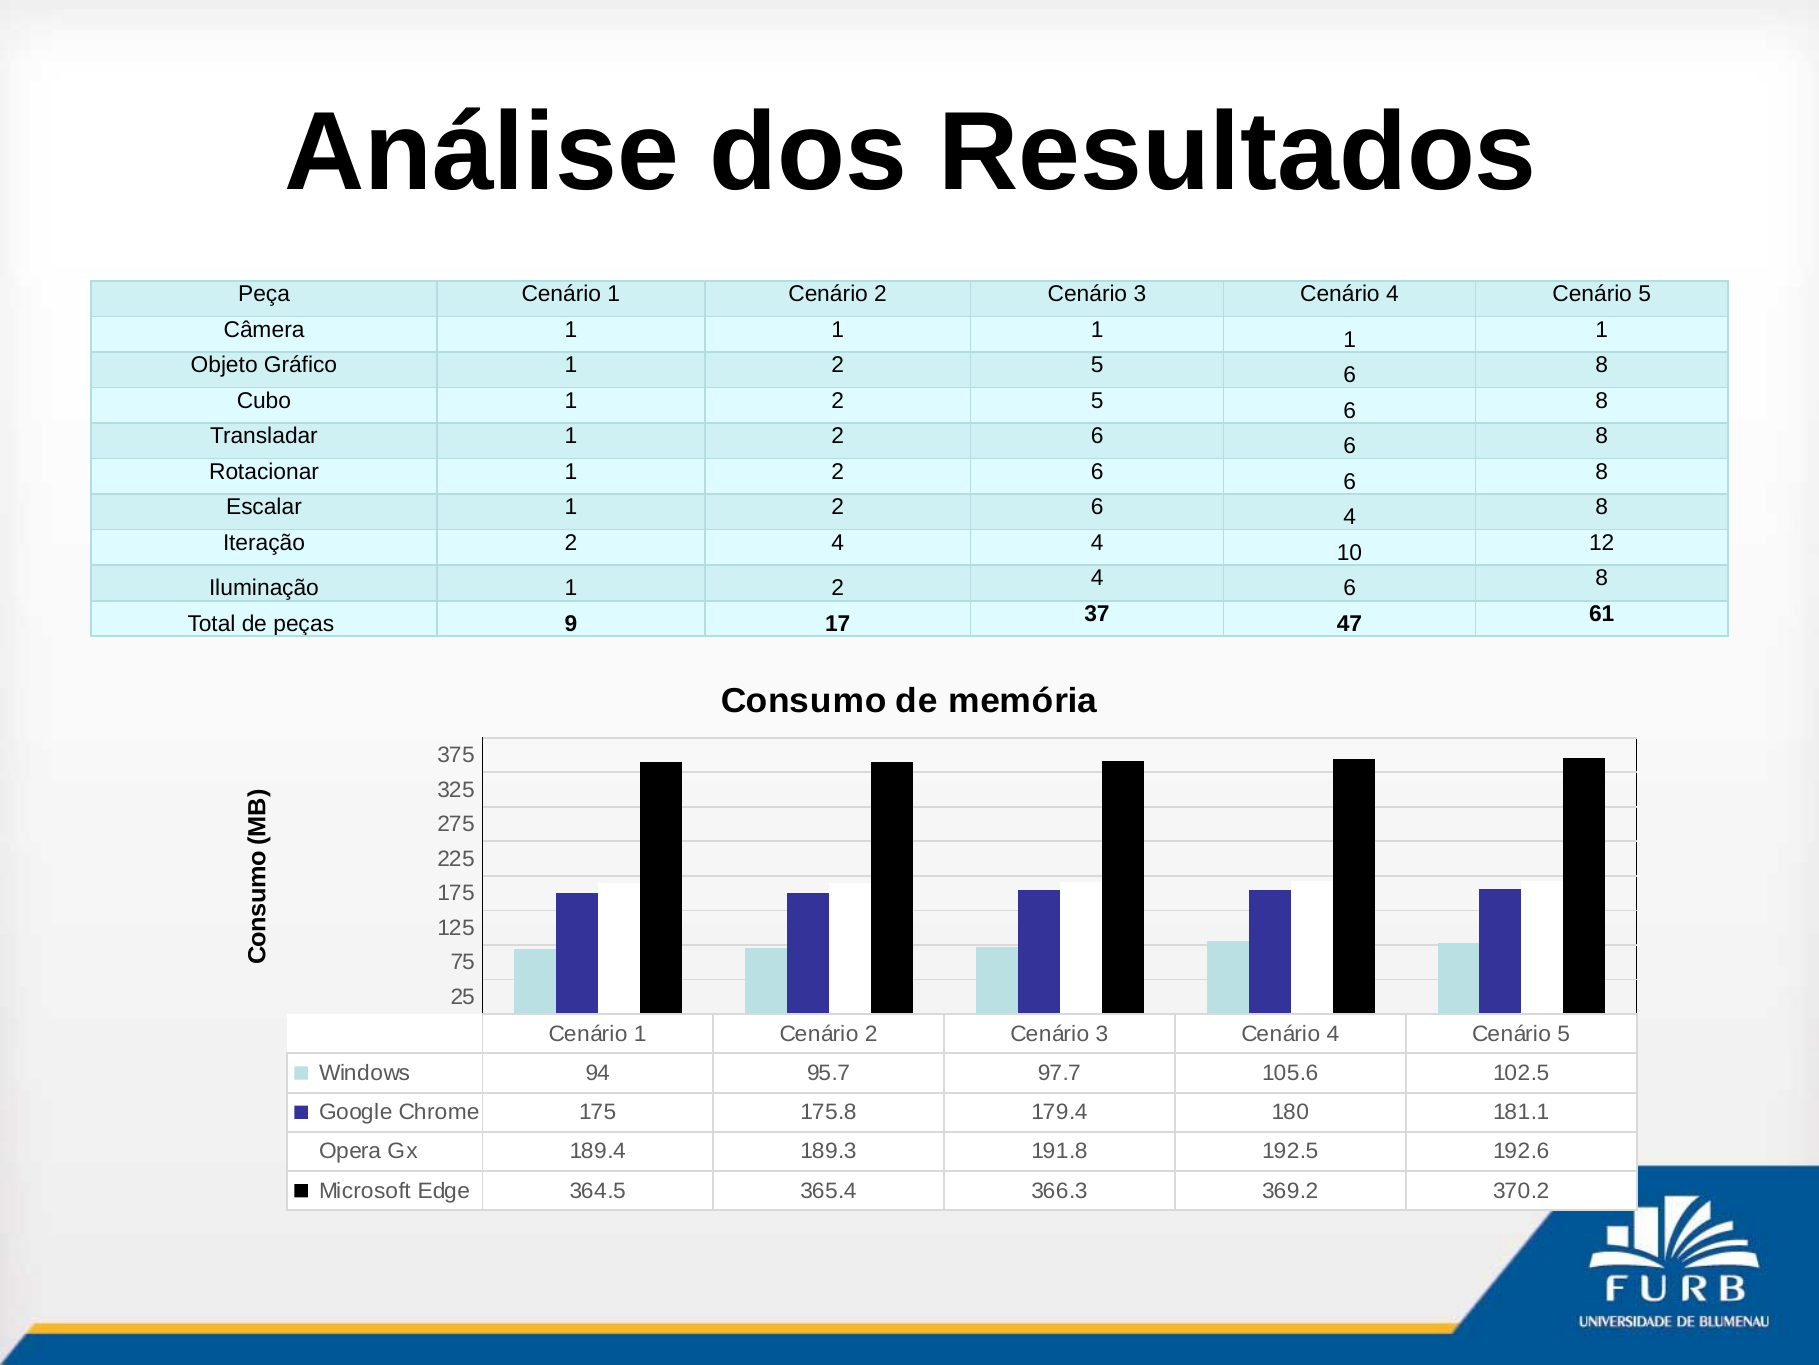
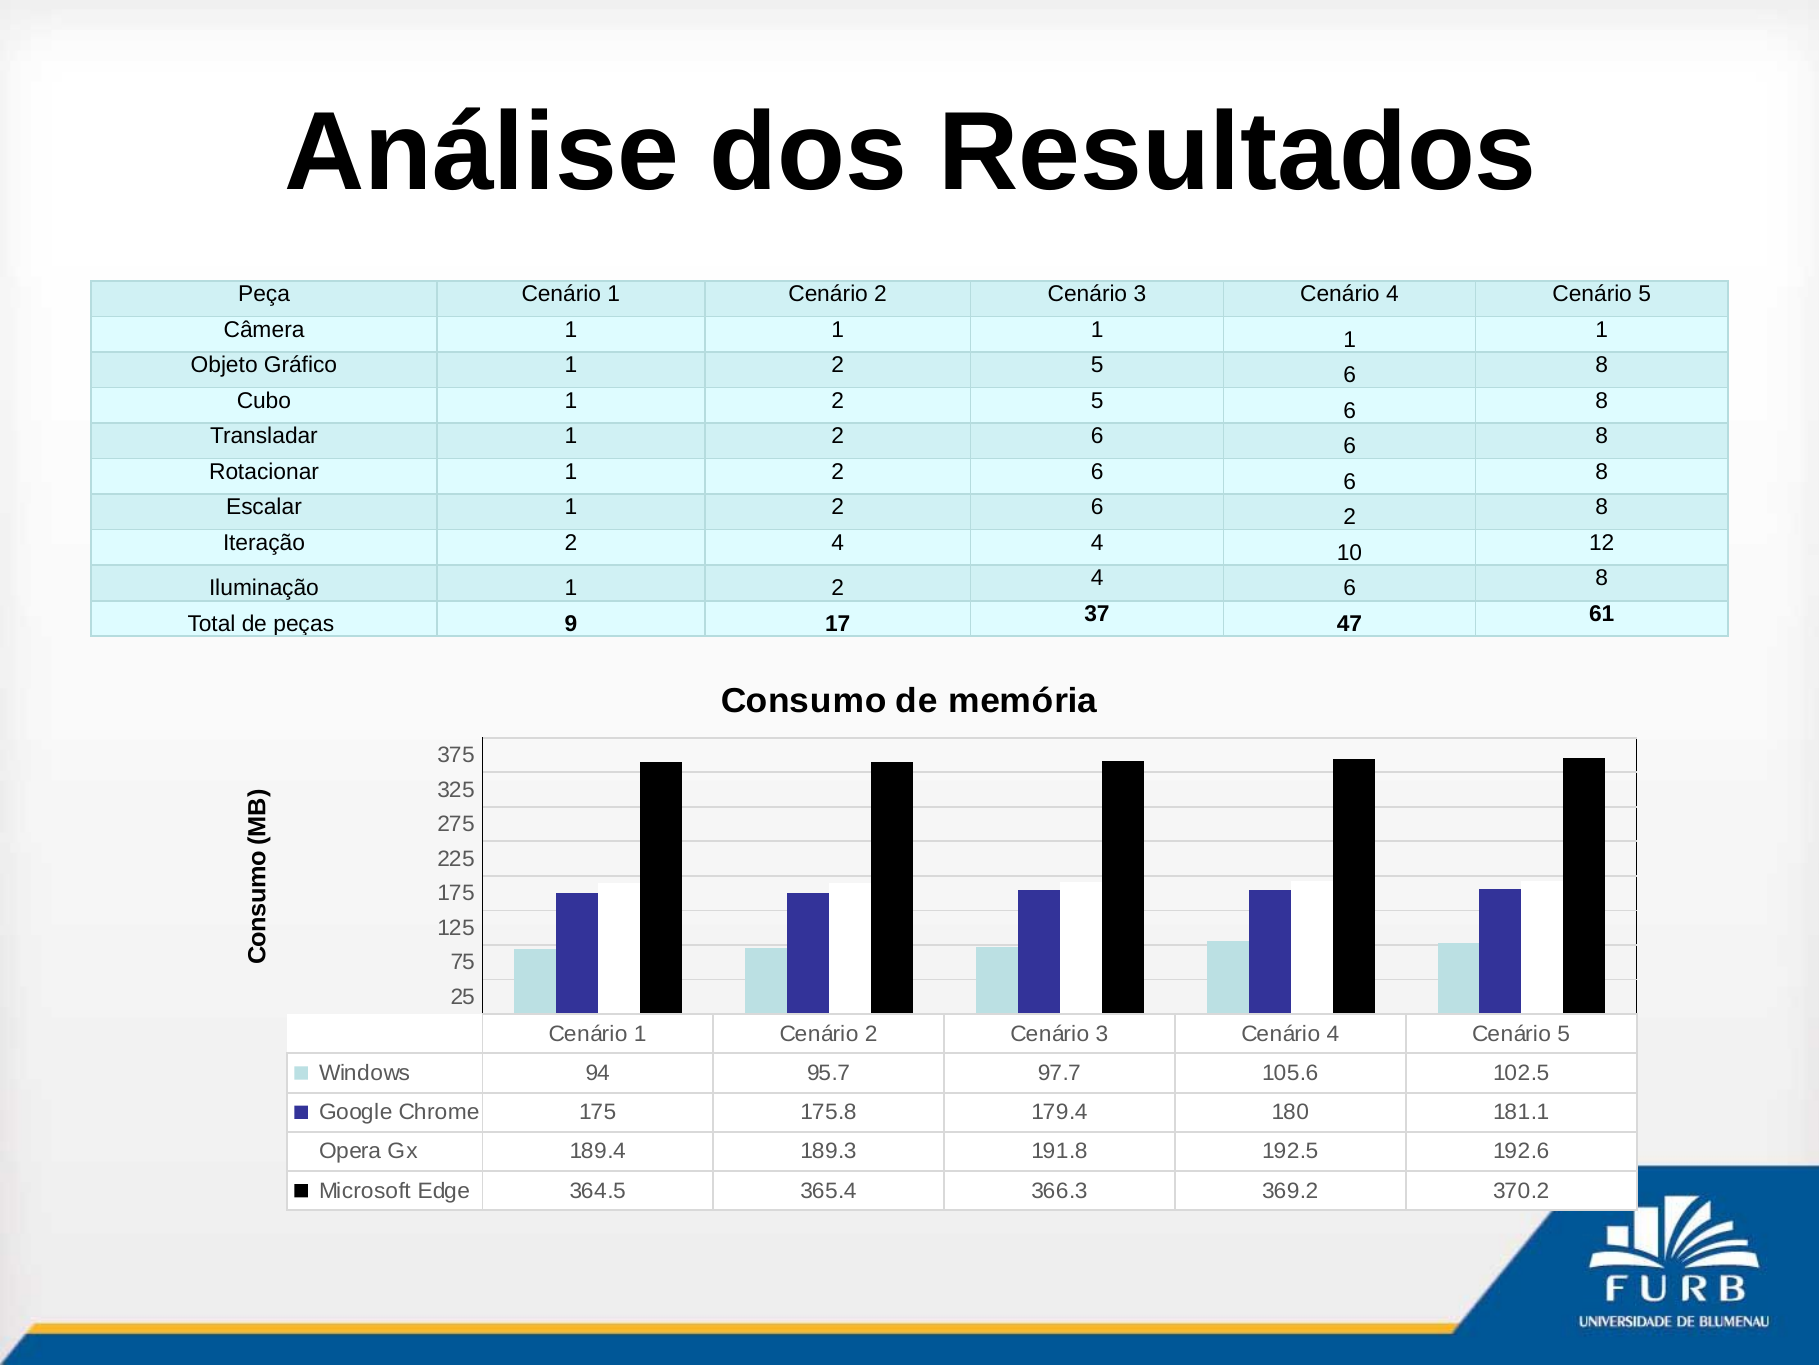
6 4: 4 -> 2
